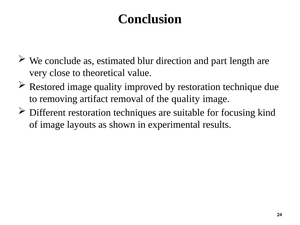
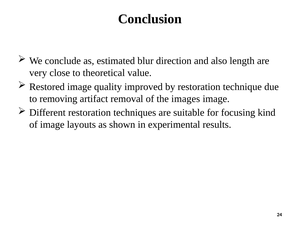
part: part -> also
the quality: quality -> images
